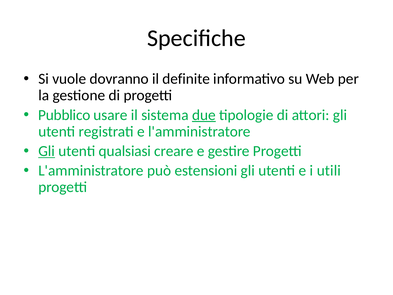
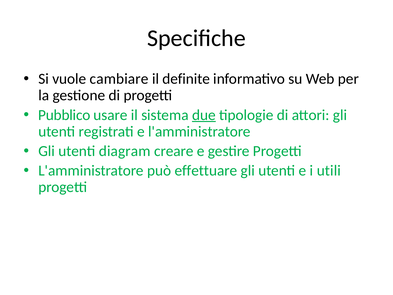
dovranno: dovranno -> cambiare
Gli at (47, 151) underline: present -> none
qualsiasi: qualsiasi -> diagram
estensioni: estensioni -> effettuare
